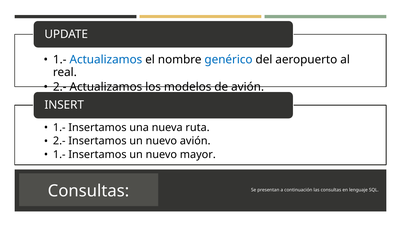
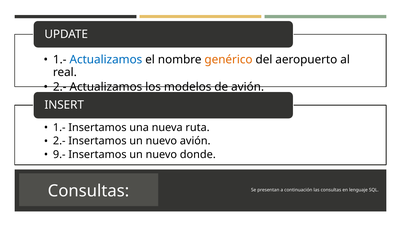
genérico colour: blue -> orange
1.- at (59, 154): 1.- -> 9.-
mayor: mayor -> donde
